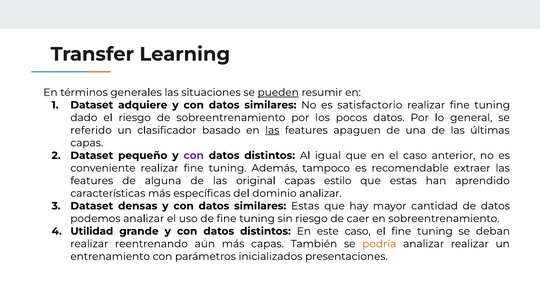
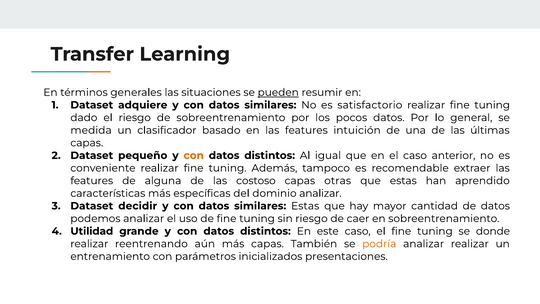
referido: referido -> medida
las at (272, 130) underline: present -> none
apaguen: apaguen -> intuición
con at (194, 155) colour: purple -> orange
original: original -> costoso
estilo: estilo -> otras
densas: densas -> decidir
deban: deban -> donde
